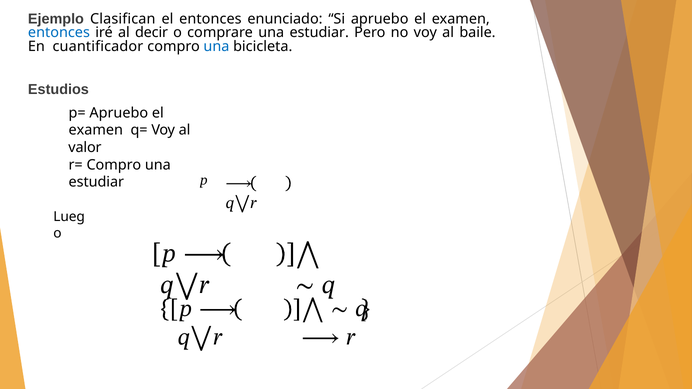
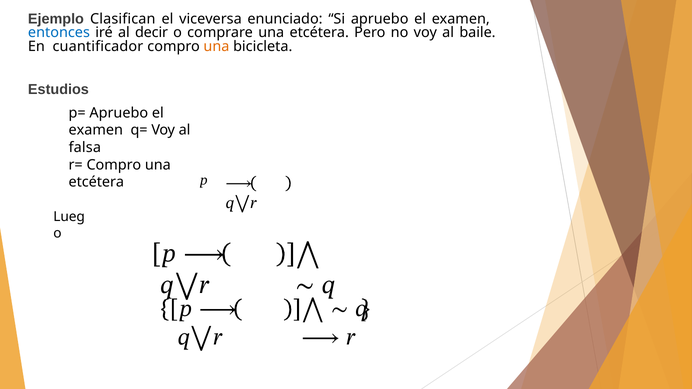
el entonces: entonces -> viceversa
comprare una estudiar: estudiar -> etcétera
una at (216, 46) colour: blue -> orange
valor: valor -> falsa
estudiar at (96, 182): estudiar -> etcétera
